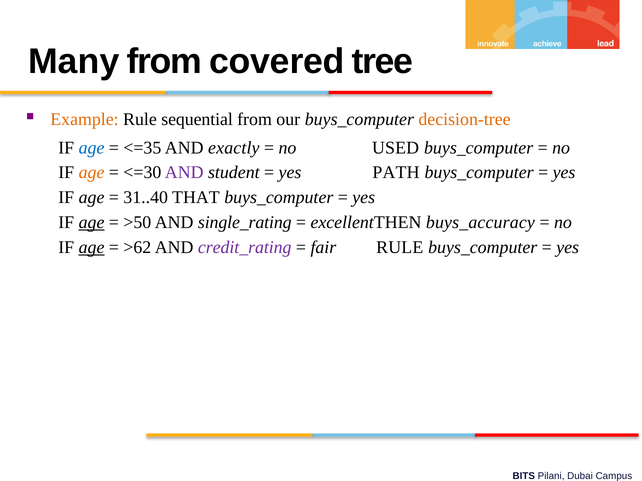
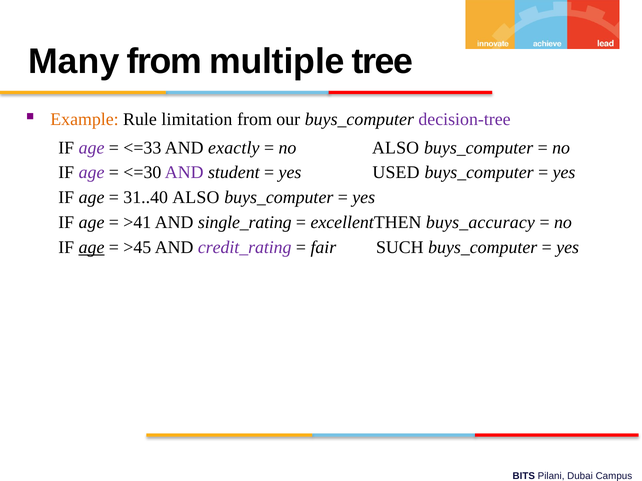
covered: covered -> multiple
sequential: sequential -> limitation
decision-tree colour: orange -> purple
age at (92, 148) colour: blue -> purple
<=35: <=35 -> <=33
no USED: USED -> ALSO
age at (92, 173) colour: orange -> purple
PATH: PATH -> USED
31..40 THAT: THAT -> ALSO
age at (92, 223) underline: present -> none
>50: >50 -> >41
>62: >62 -> >45
fair RULE: RULE -> SUCH
